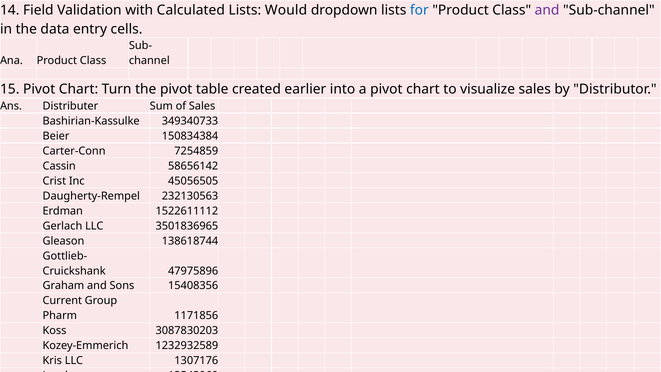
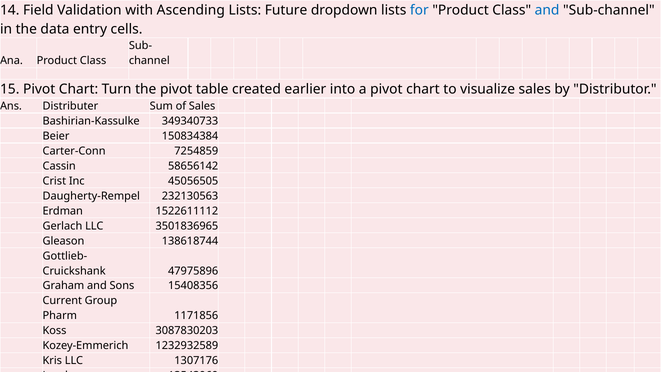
Calculated: Calculated -> Ascending
Would: Would -> Future
and at (547, 10) colour: purple -> blue
